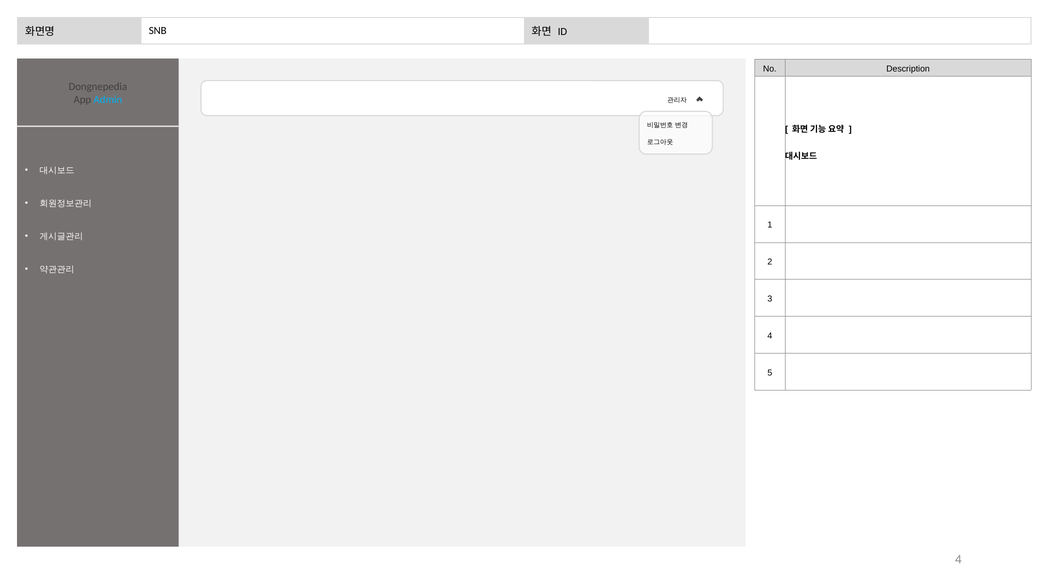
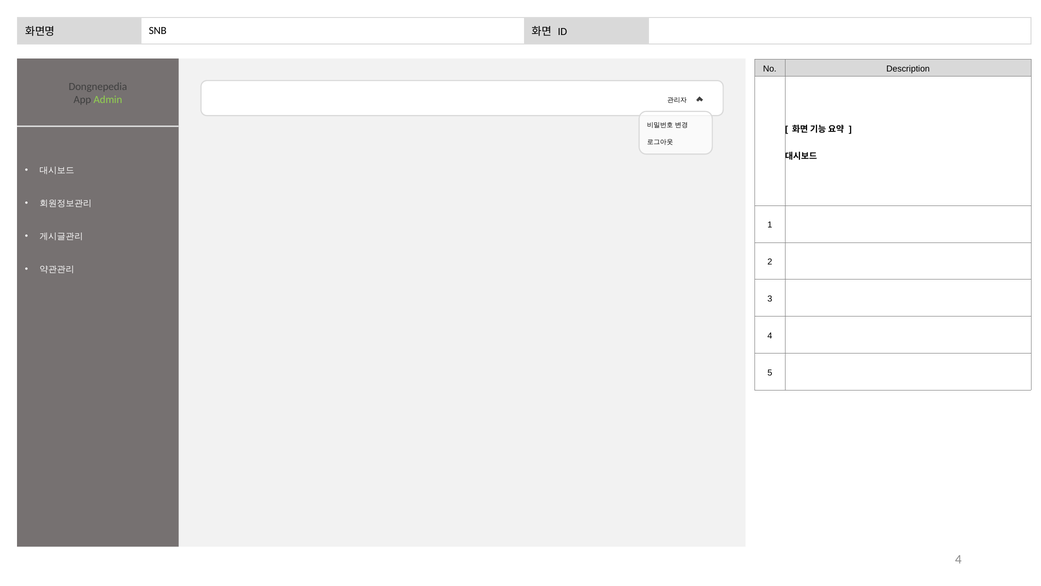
Admin colour: light blue -> light green
